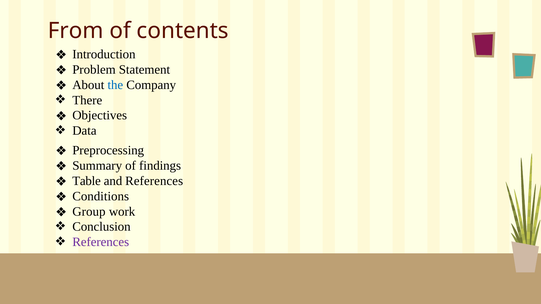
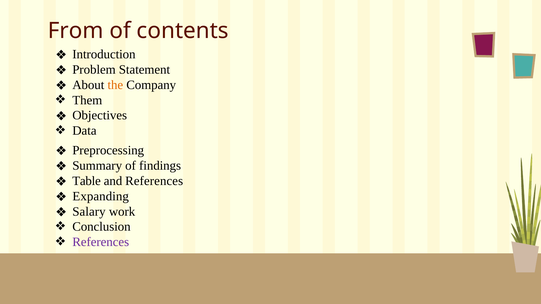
the colour: blue -> orange
There: There -> Them
Conditions: Conditions -> Expanding
Group: Group -> Salary
